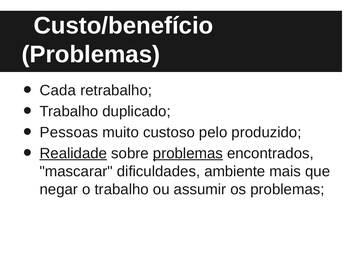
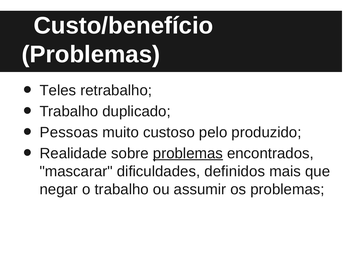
Cada: Cada -> Teles
Realidade underline: present -> none
ambiente: ambiente -> definidos
